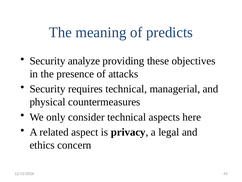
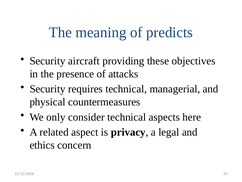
analyze: analyze -> aircraft
